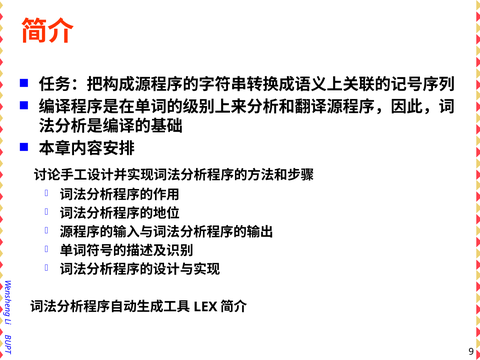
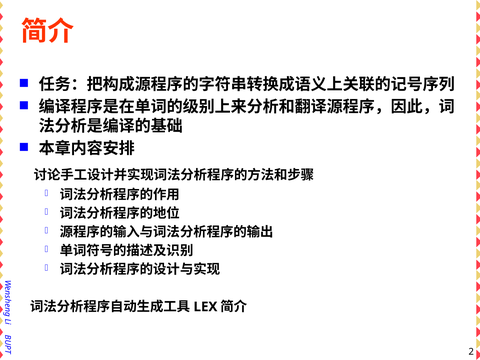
9: 9 -> 2
